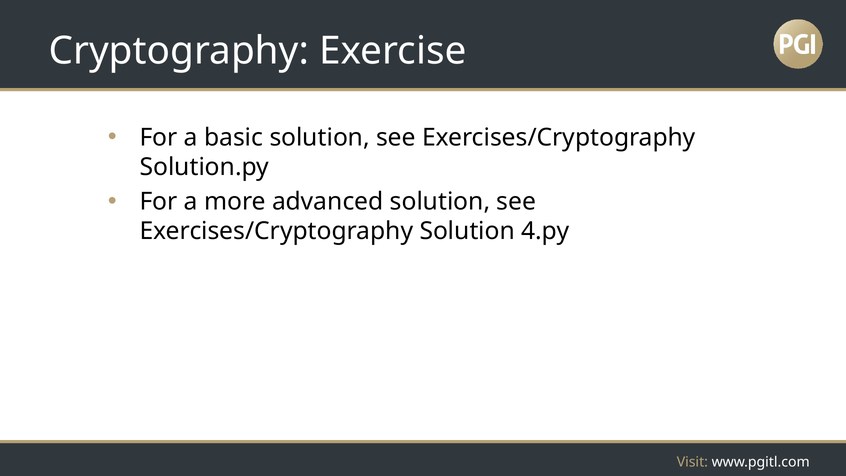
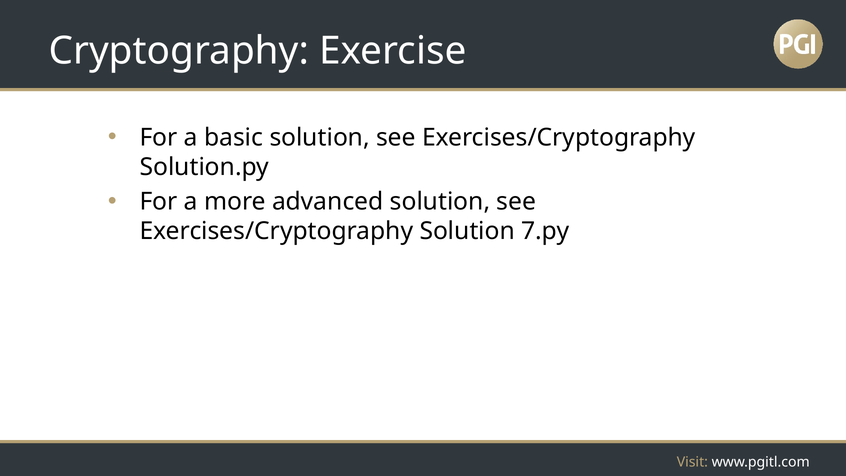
4.py: 4.py -> 7.py
